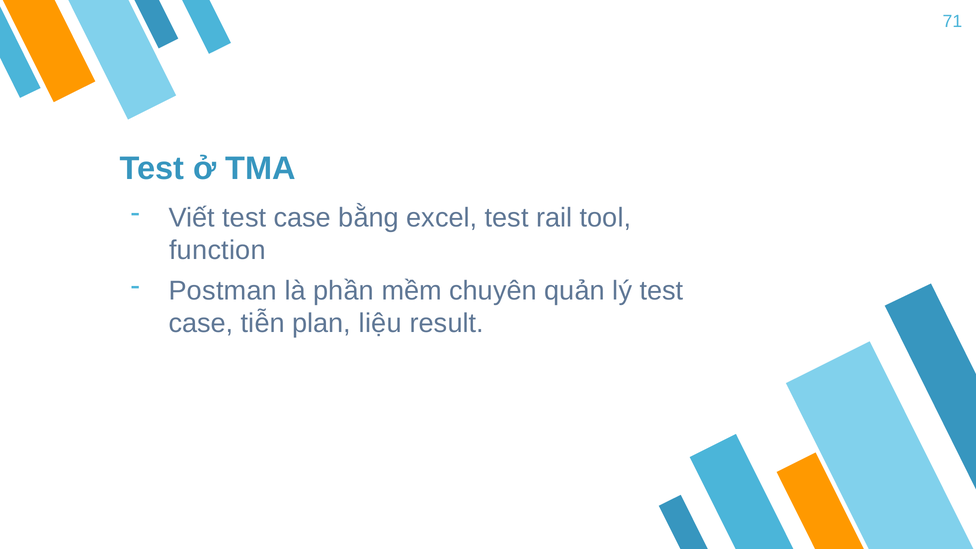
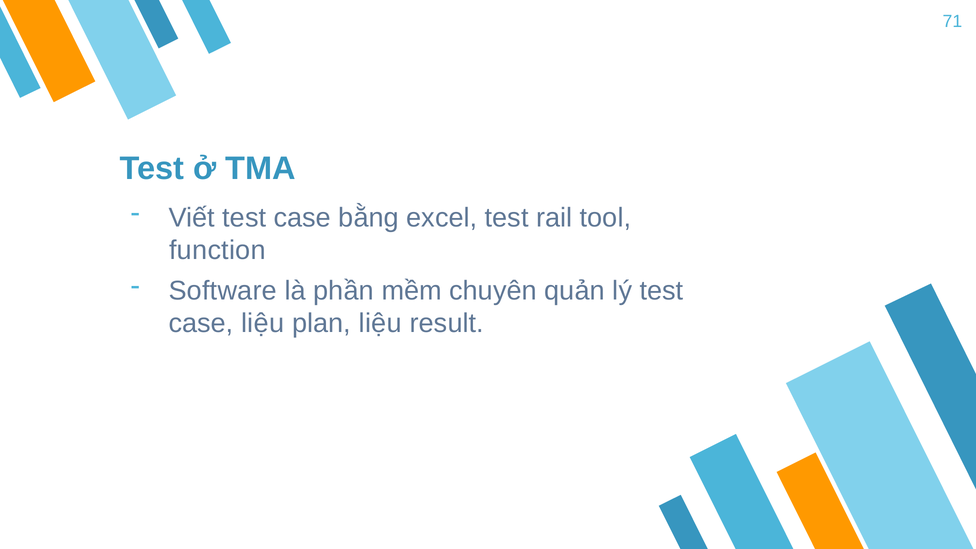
Postman: Postman -> Software
case tiễn: tiễn -> liệu
